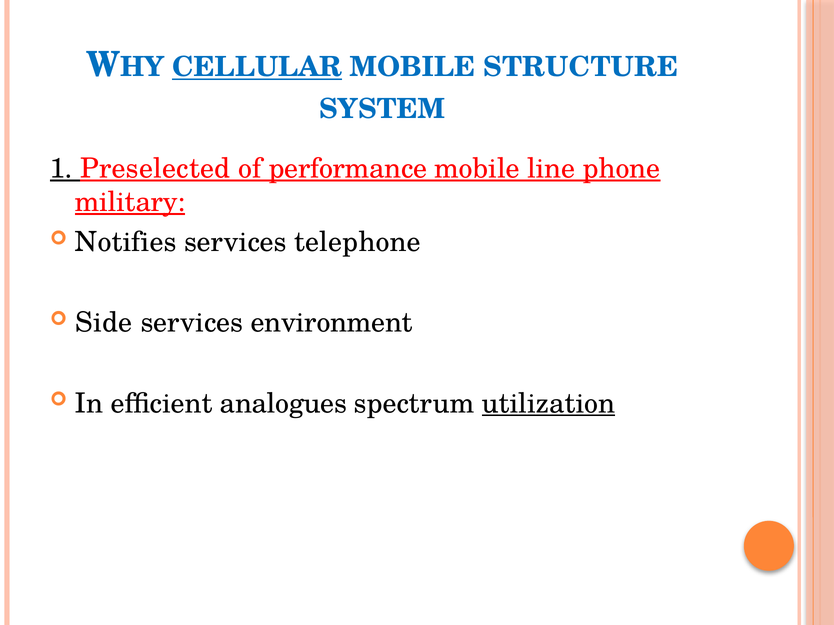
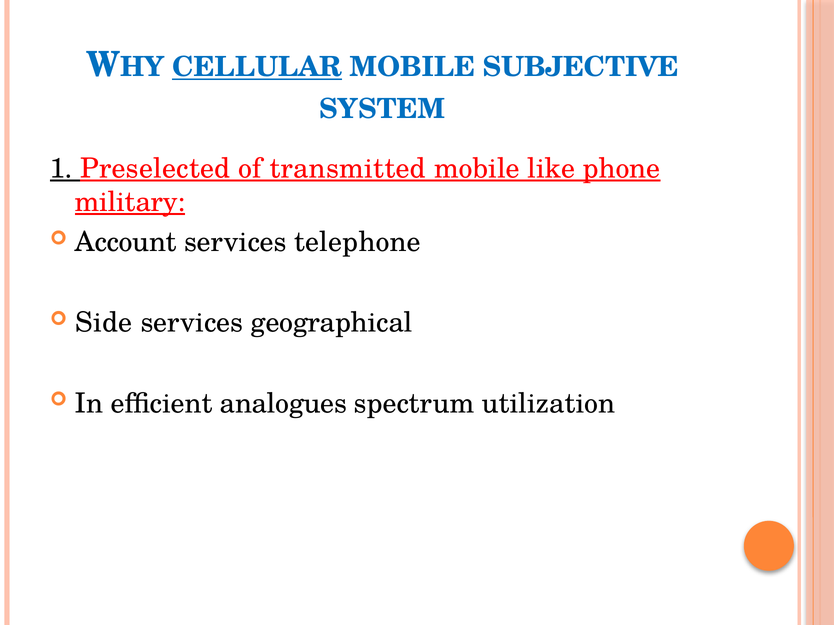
STRUCTURE: STRUCTURE -> SUBJECTIVE
performance: performance -> transmitted
line: line -> like
Notifies: Notifies -> Account
environment: environment -> geographical
utilization underline: present -> none
